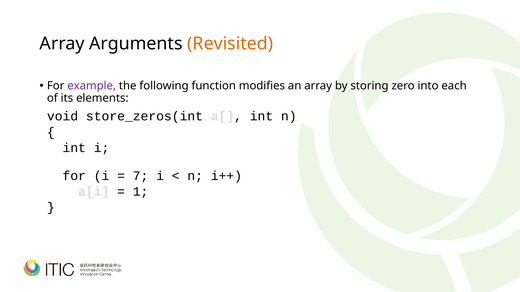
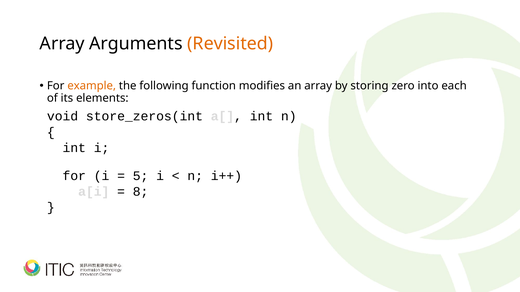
example colour: purple -> orange
7: 7 -> 5
1: 1 -> 8
